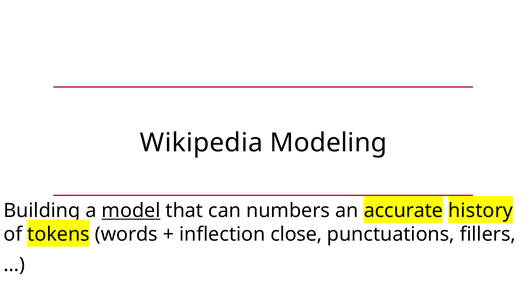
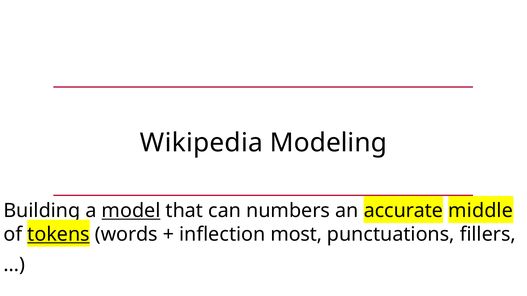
history: history -> middle
tokens underline: none -> present
close: close -> most
